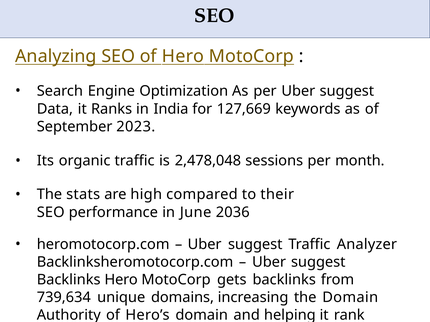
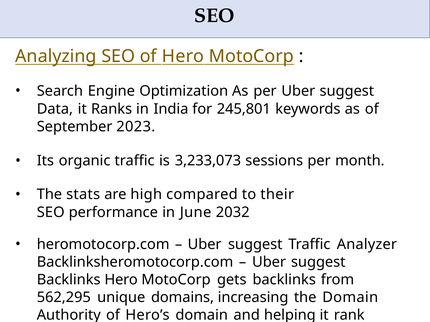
127,669: 127,669 -> 245,801
2,478,048: 2,478,048 -> 3,233,073
2036: 2036 -> 2032
739,634: 739,634 -> 562,295
